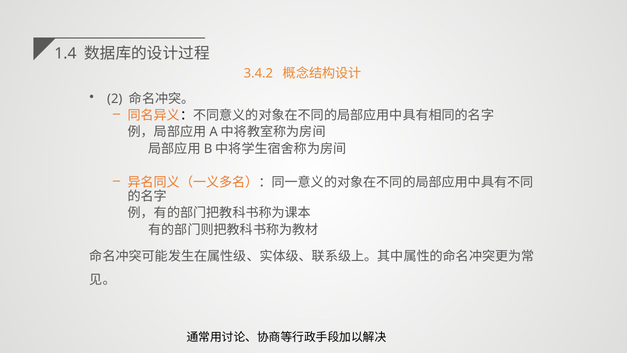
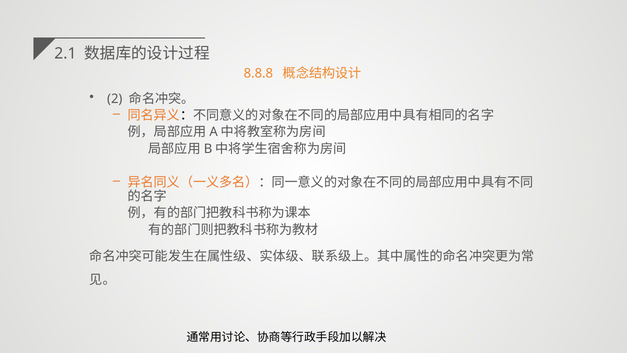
1.4: 1.4 -> 2.1
3.4.2: 3.4.2 -> 8.8.8
